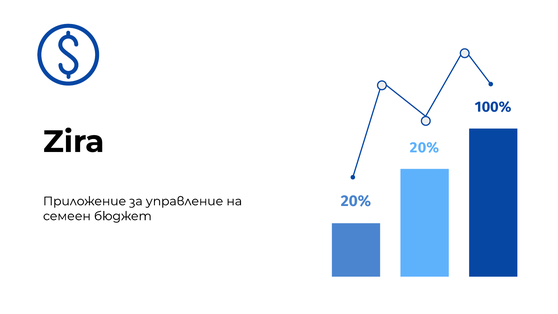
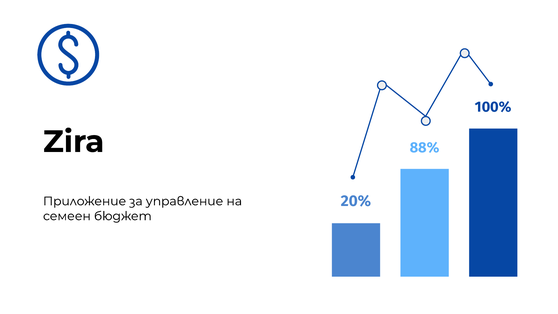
20% at (425, 147): 20% -> 88%
